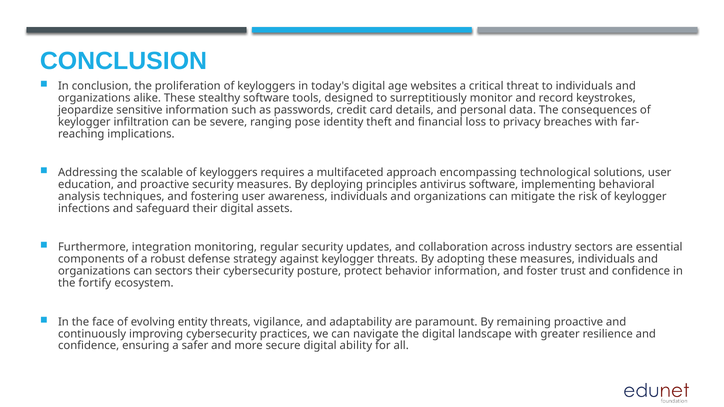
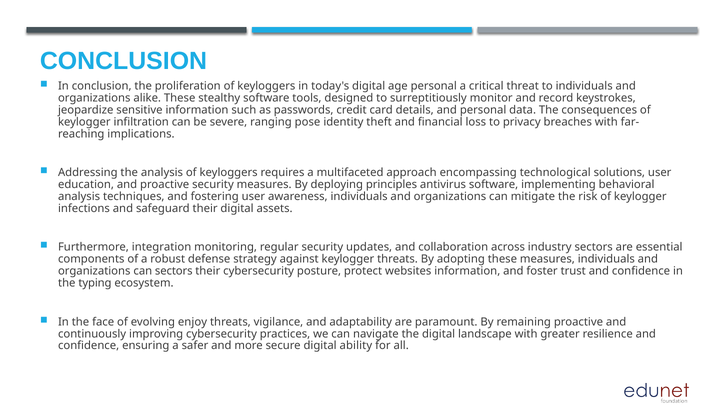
age websites: websites -> personal
the scalable: scalable -> analysis
behavior: behavior -> websites
fortify: fortify -> typing
entity: entity -> enjoy
